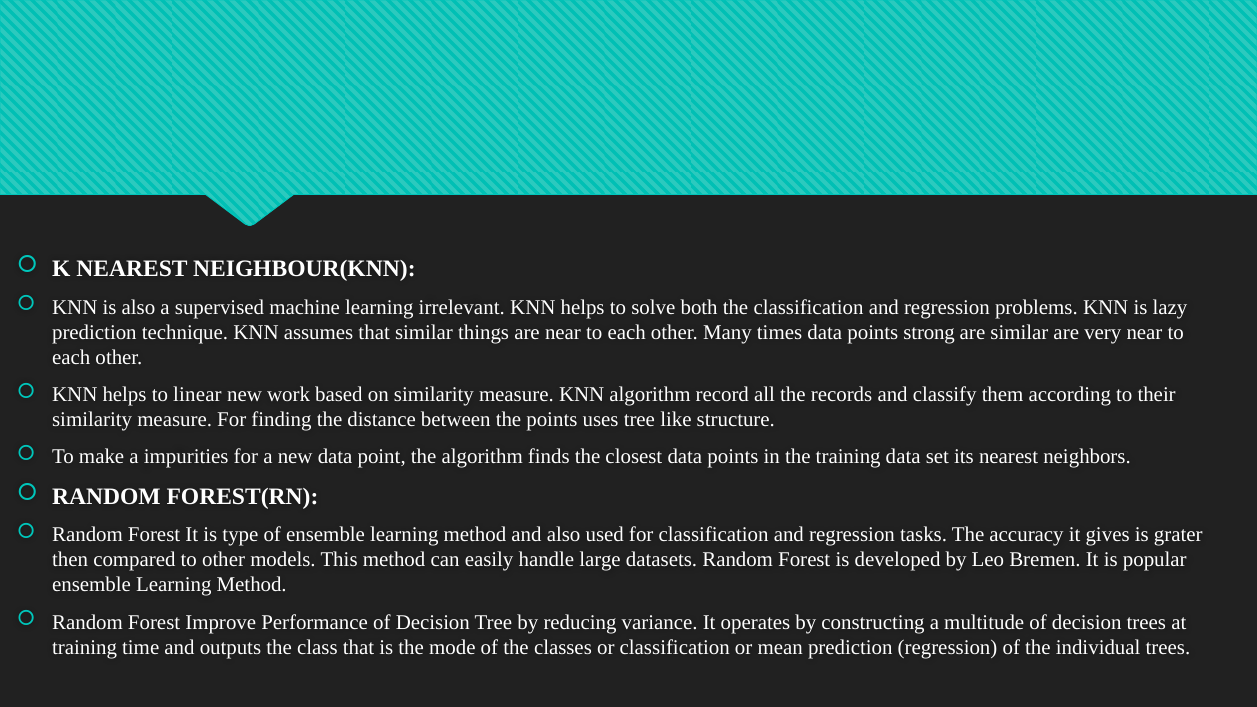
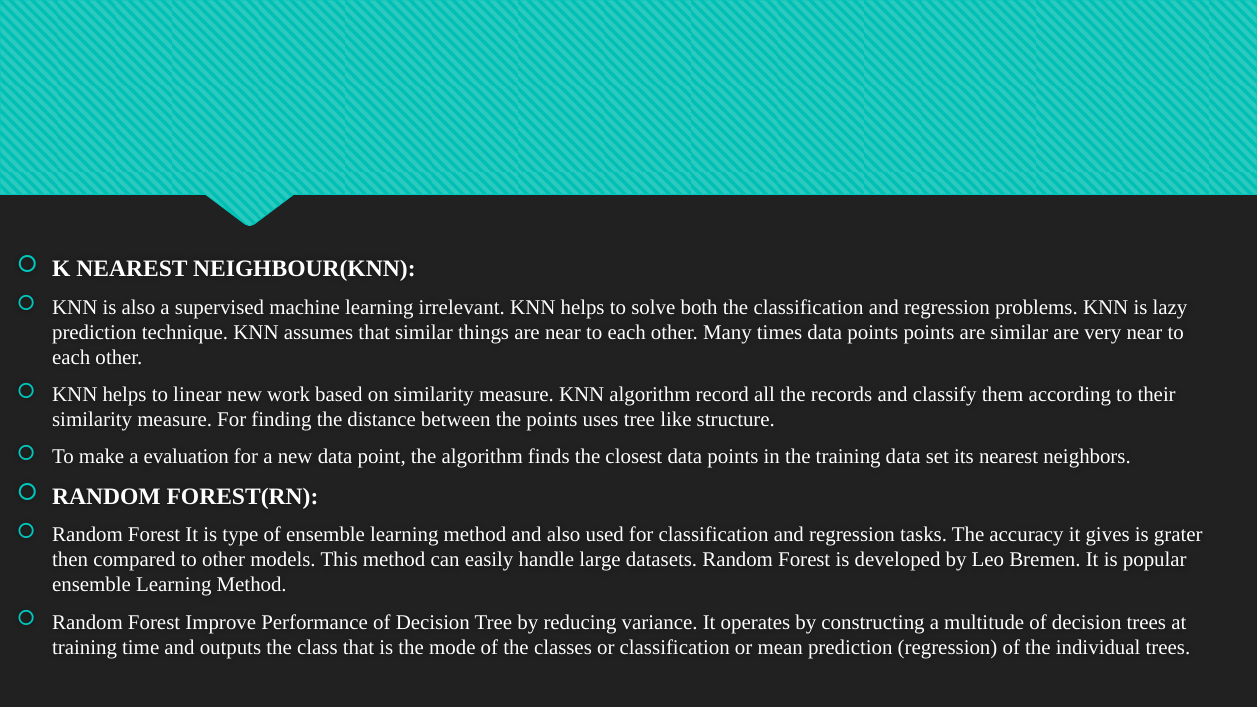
points strong: strong -> points
impurities: impurities -> evaluation
